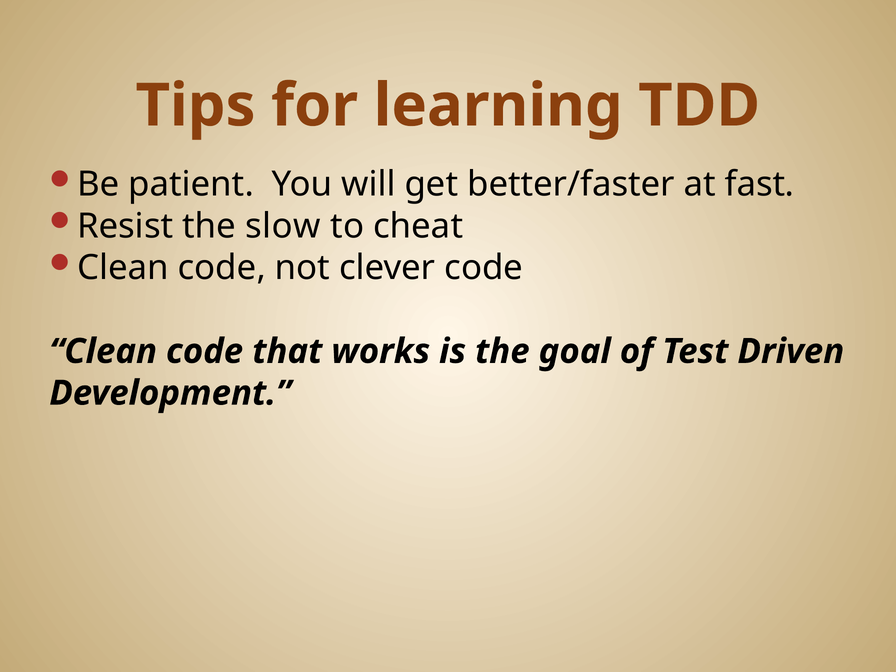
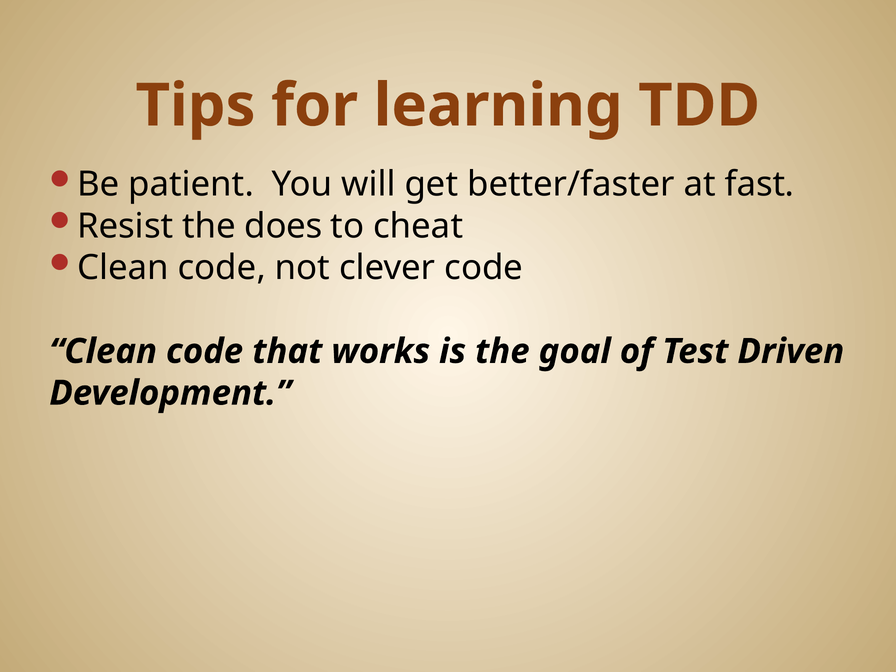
slow: slow -> does
